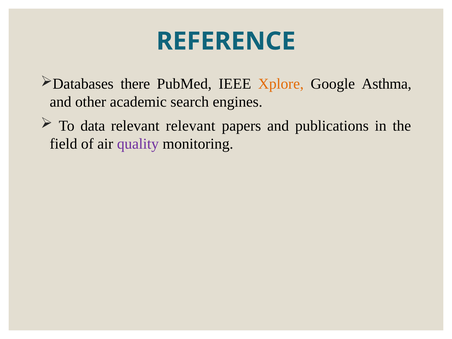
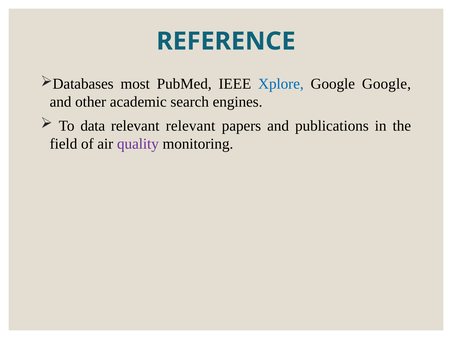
there: there -> most
Xplore colour: orange -> blue
Google Asthma: Asthma -> Google
